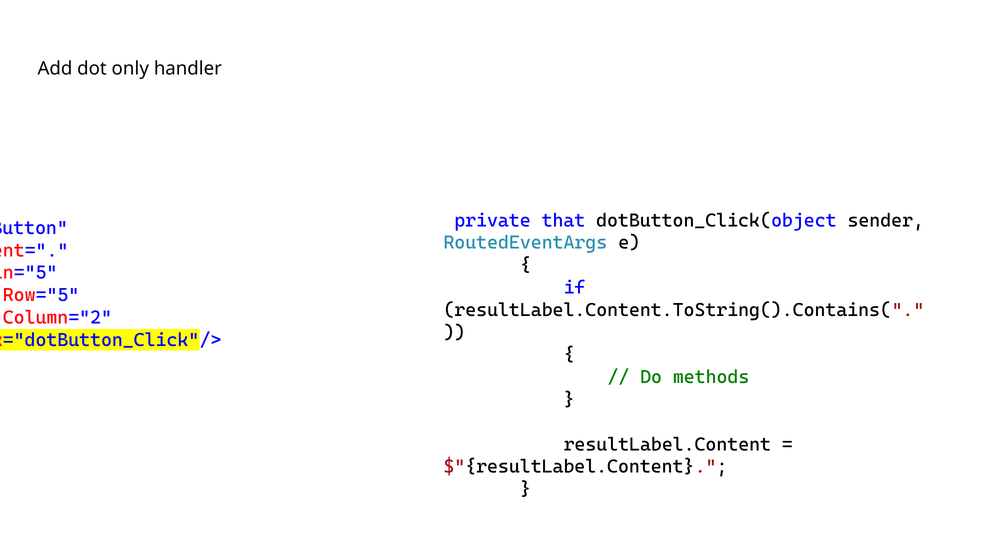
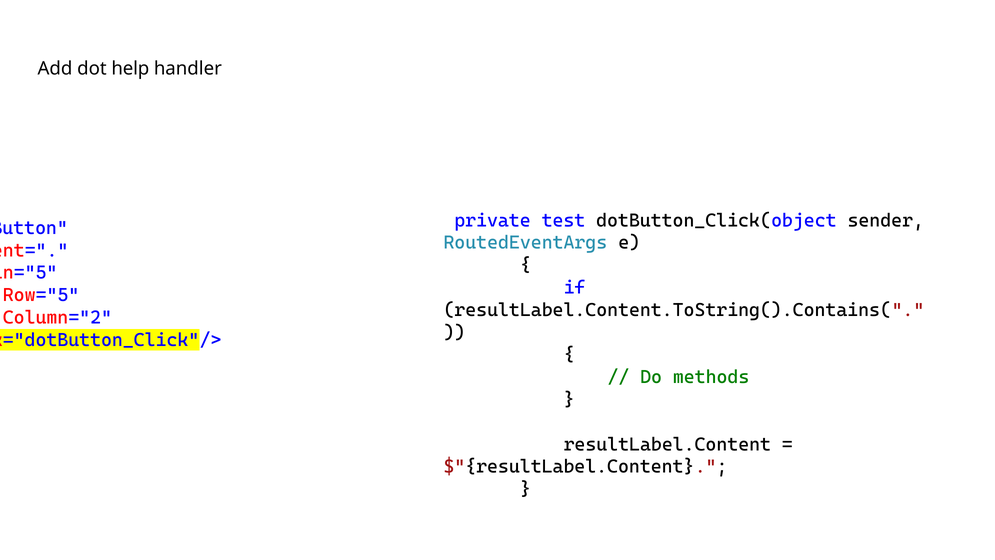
only: only -> help
that: that -> test
